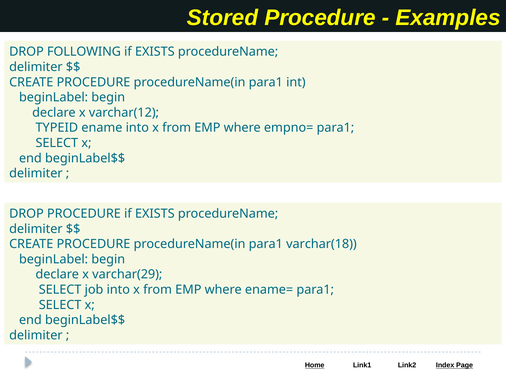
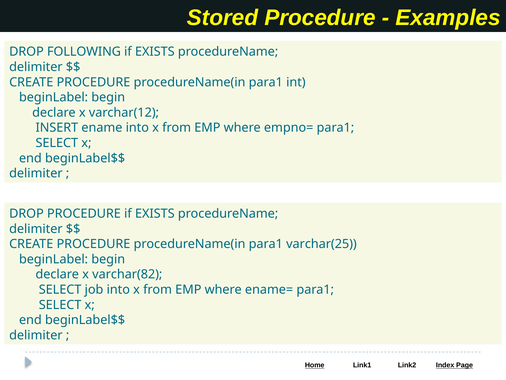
TYPEID: TYPEID -> INSERT
varchar(18: varchar(18 -> varchar(25
varchar(29: varchar(29 -> varchar(82
